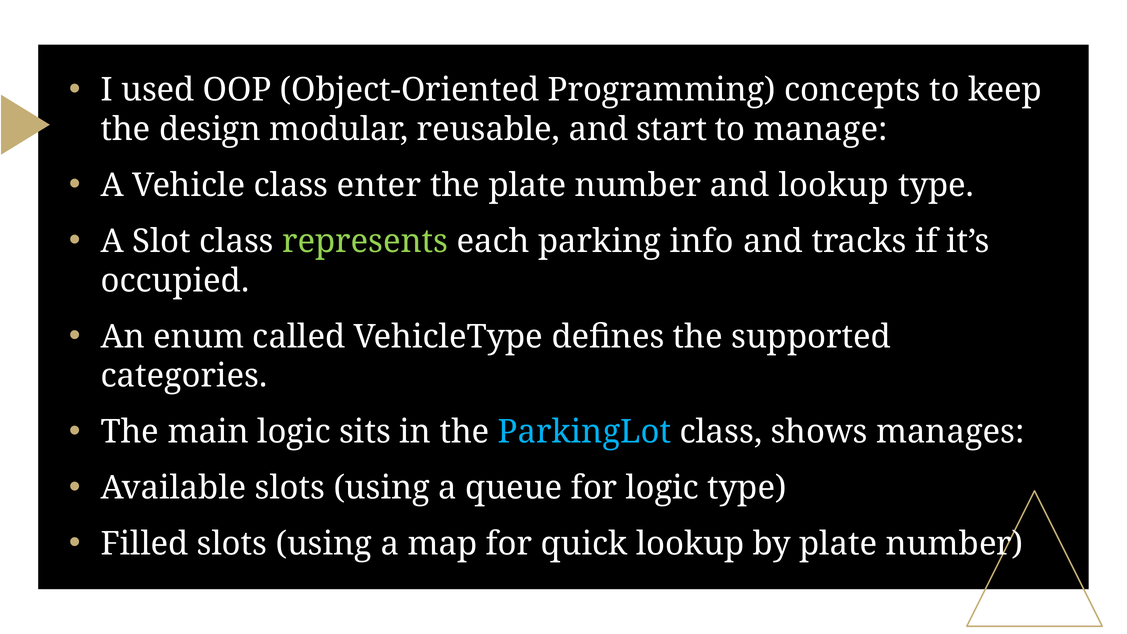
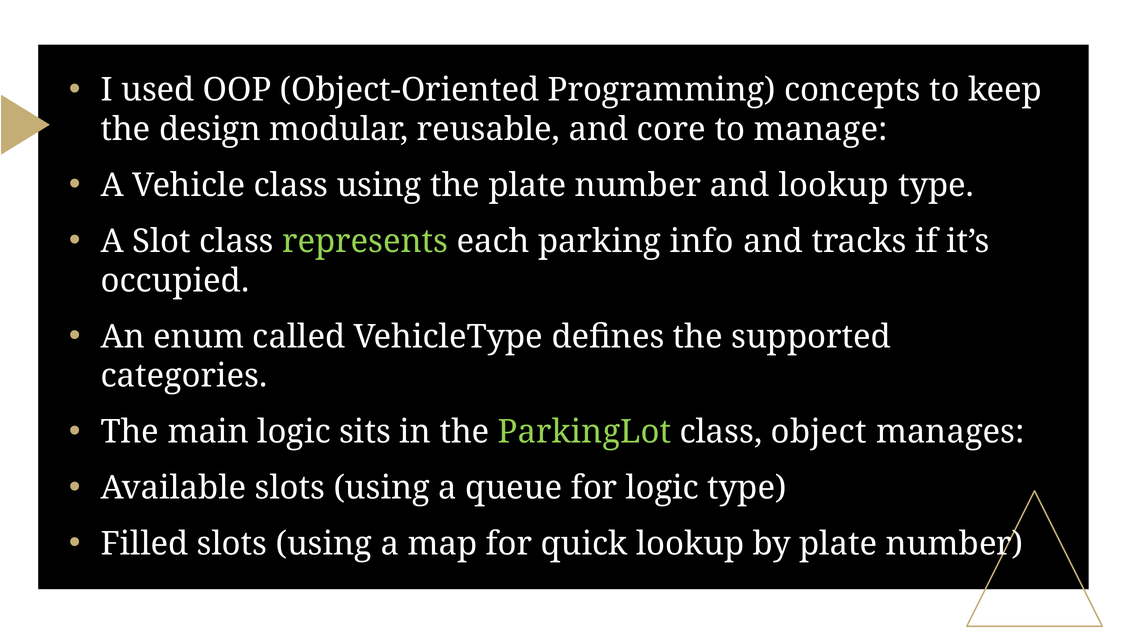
start: start -> core
class enter: enter -> using
ParkingLot colour: light blue -> light green
shows: shows -> object
